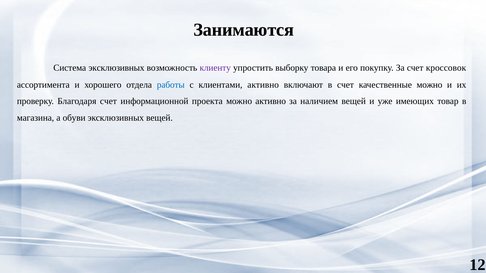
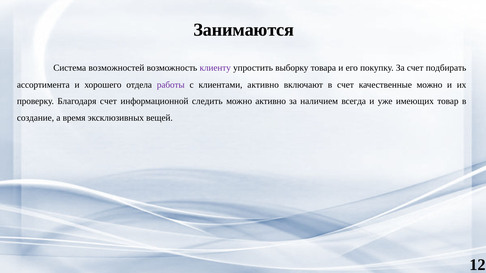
Система эксклюзивных: эксклюзивных -> возможностей
кроссовок: кроссовок -> подбирать
работы colour: blue -> purple
проекта: проекта -> следить
наличием вещей: вещей -> всегда
магазина: магазина -> создание
обуви: обуви -> время
